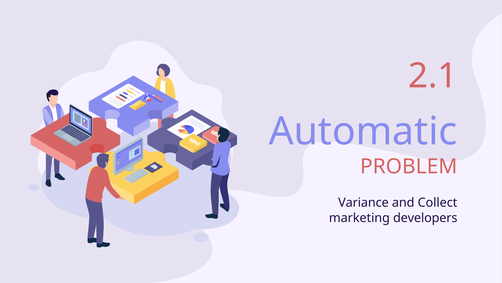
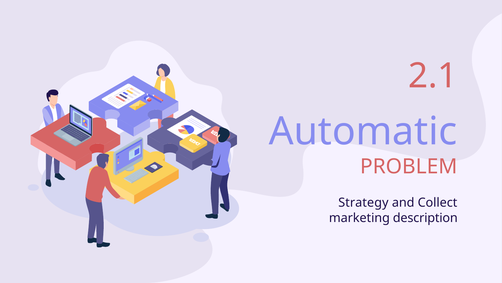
Variance: Variance -> Strategy
developers: developers -> description
